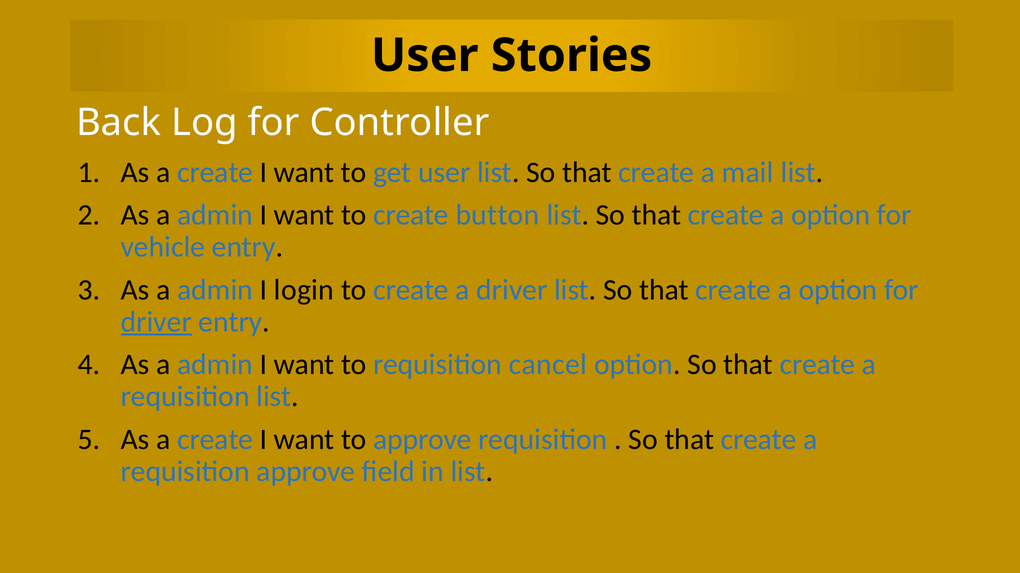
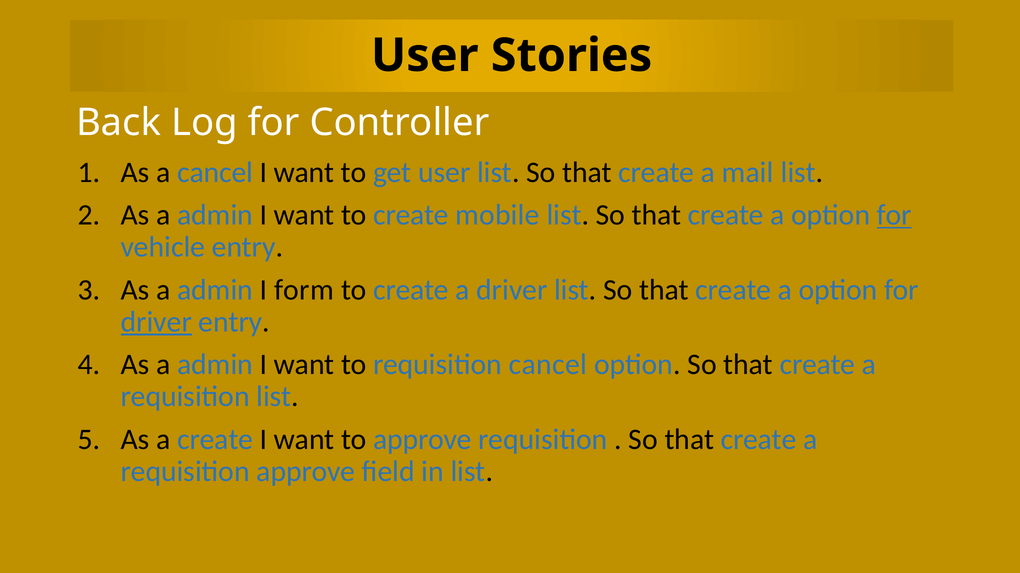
create at (215, 172): create -> cancel
button: button -> mobile
for at (894, 215) underline: none -> present
login: login -> form
